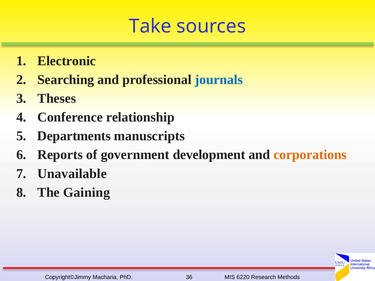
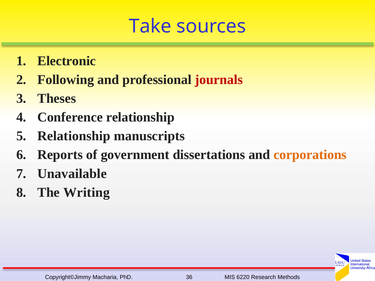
Searching: Searching -> Following
journals colour: blue -> red
Departments at (74, 136): Departments -> Relationship
development: development -> dissertations
Gaining: Gaining -> Writing
